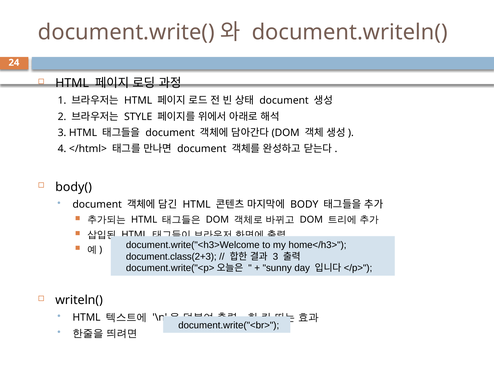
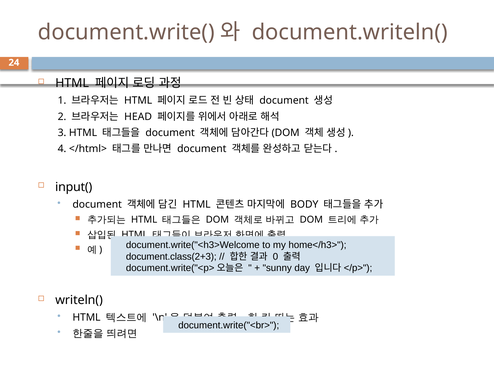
STYLE: STYLE -> HEAD
body(: body( -> input(
3 at (275, 256): 3 -> 0
